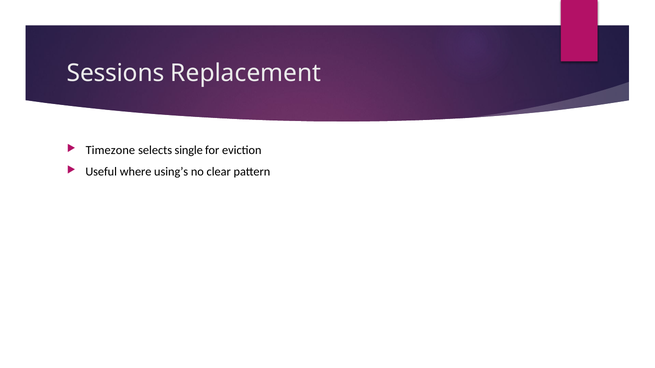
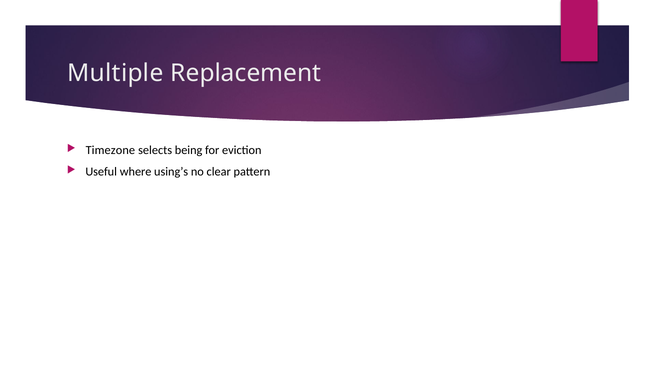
Sessions: Sessions -> Multiple
single: single -> being
